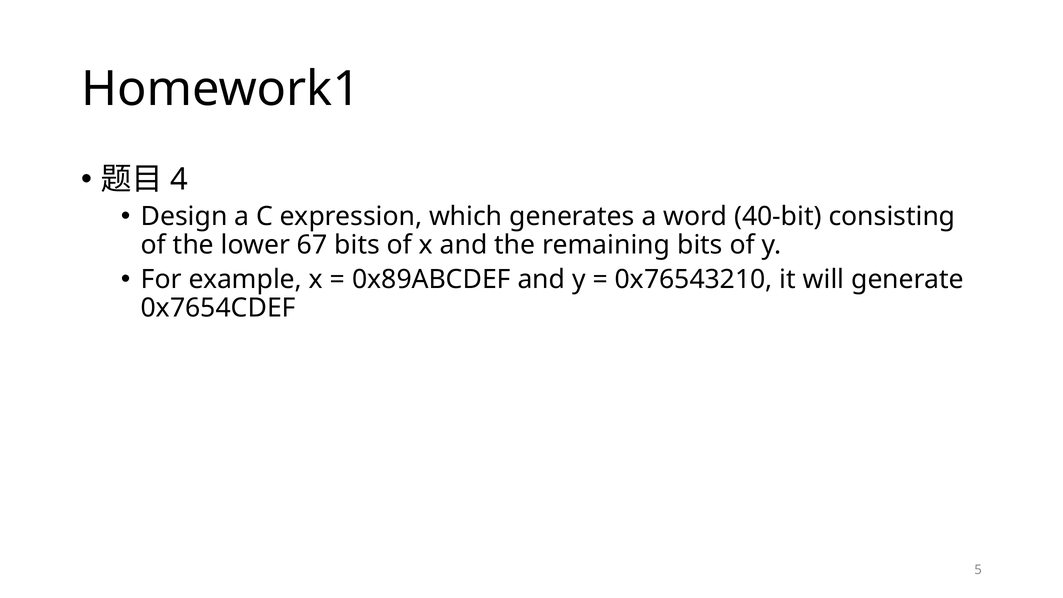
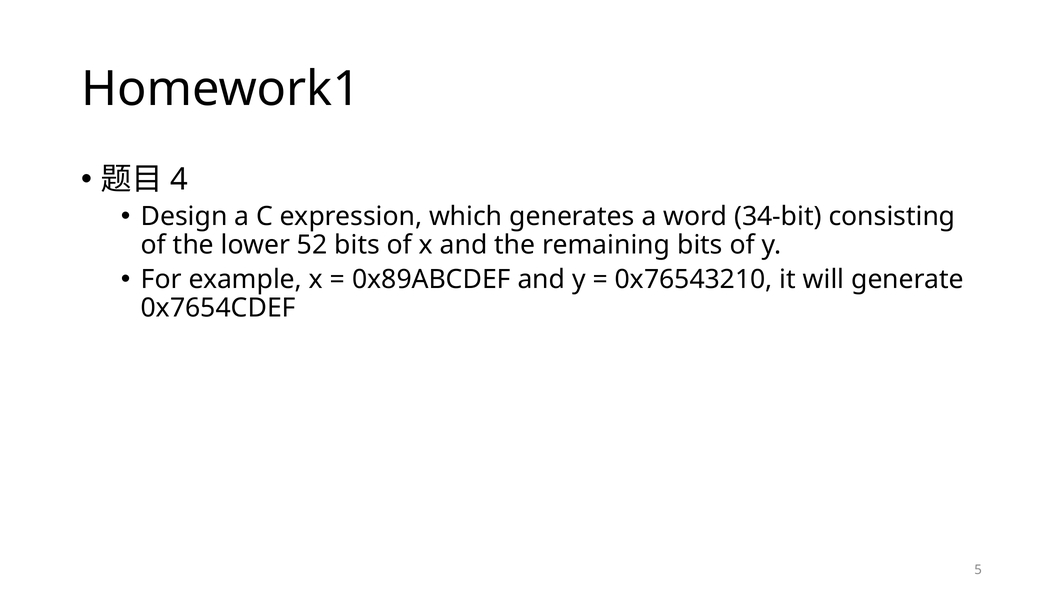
40-bit: 40-bit -> 34-bit
67: 67 -> 52
